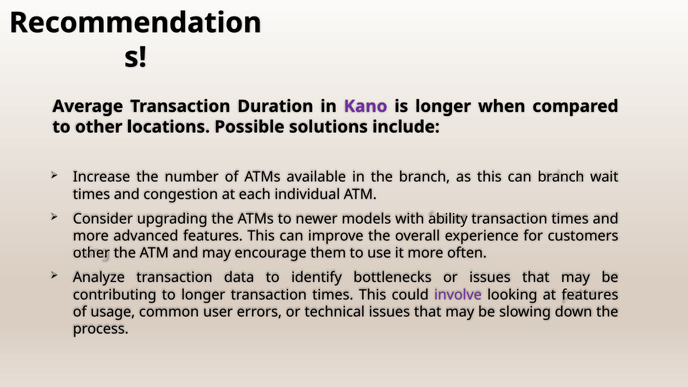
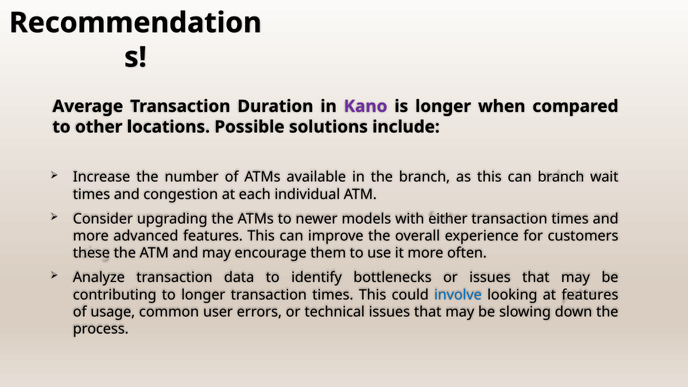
ability: ability -> either
other at (91, 253): other -> these
involve colour: purple -> blue
